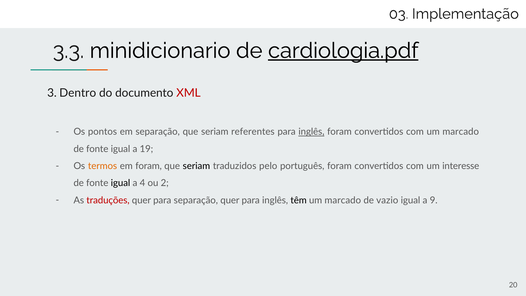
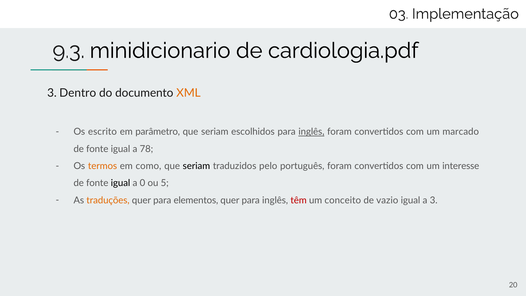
3.3: 3.3 -> 9.3
cardiologia.pdf underline: present -> none
XML colour: red -> orange
pontos: pontos -> escrito
em separação: separação -> parâmetro
referentes: referentes -> escolhidos
19: 19 -> 78
em foram: foram -> como
4: 4 -> 0
2: 2 -> 5
traduções colour: red -> orange
para separação: separação -> elementos
têm colour: black -> red
marcado at (343, 200): marcado -> conceito
a 9: 9 -> 3
